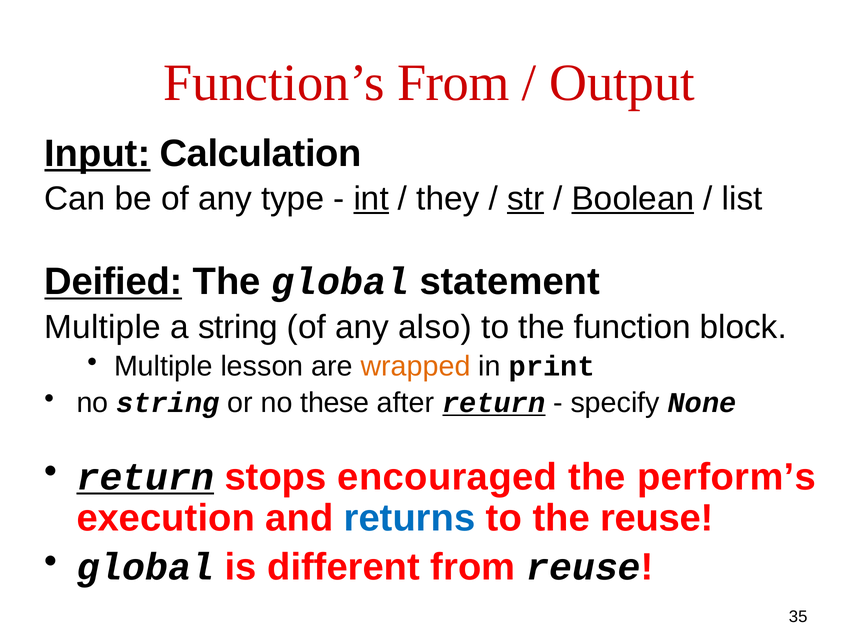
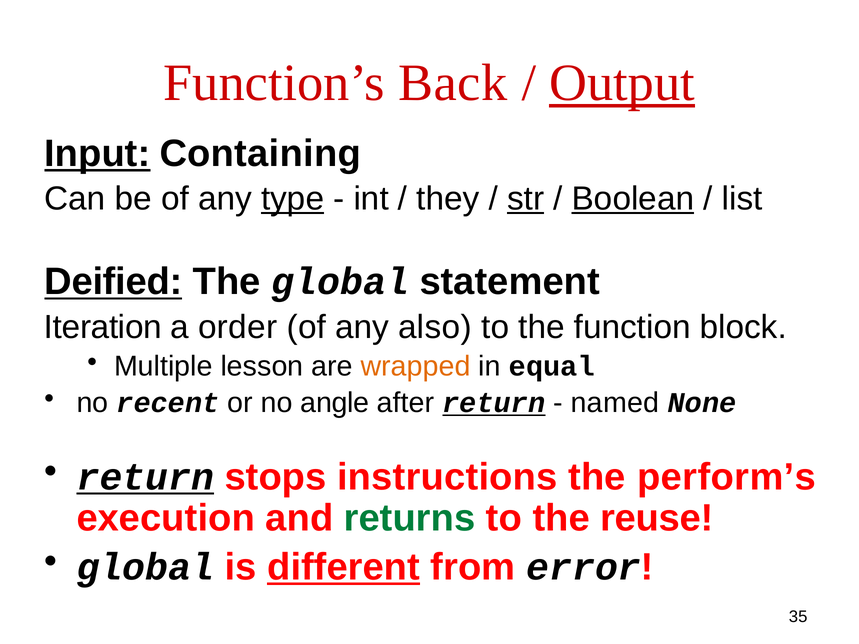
Function’s From: From -> Back
Output underline: none -> present
Calculation: Calculation -> Containing
type underline: none -> present
int underline: present -> none
Multiple at (103, 327): Multiple -> Iteration
a string: string -> order
print: print -> equal
no string: string -> recent
these: these -> angle
specify: specify -> named
encouraged: encouraged -> instructions
returns colour: blue -> green
different underline: none -> present
from reuse: reuse -> error
